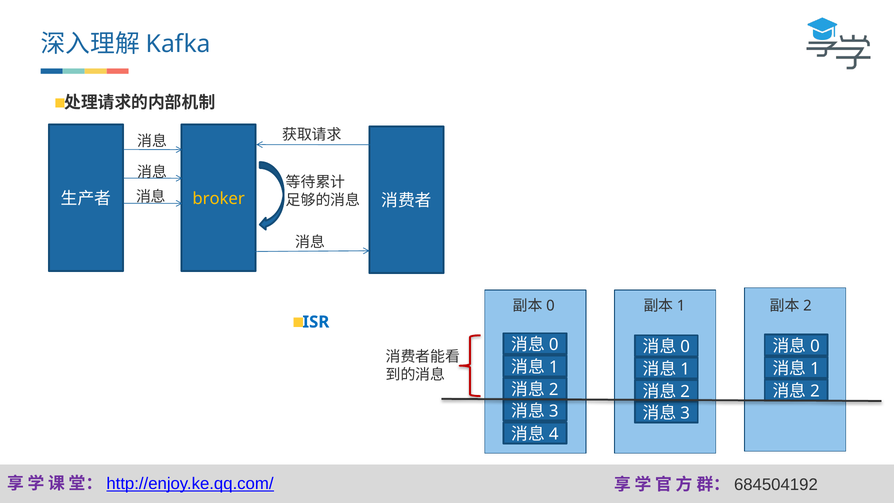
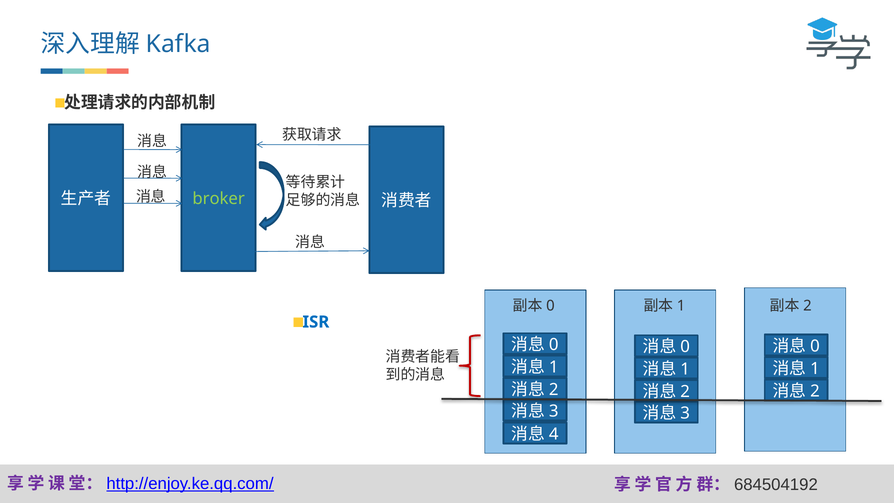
broker colour: yellow -> light green
